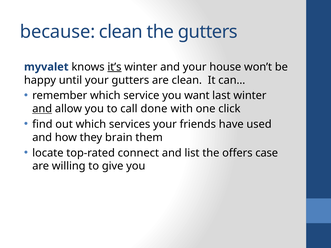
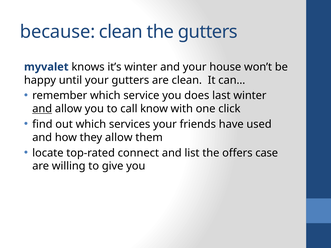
it’s underline: present -> none
want: want -> does
done: done -> know
they brain: brain -> allow
